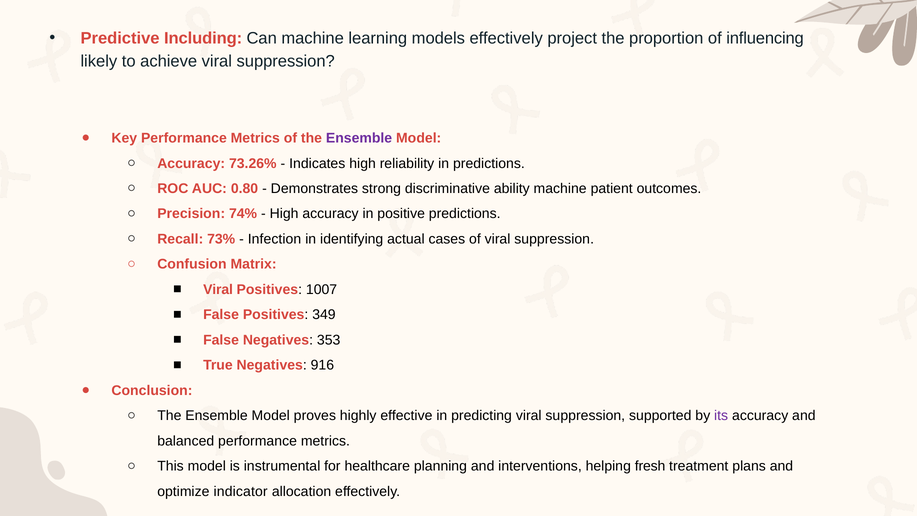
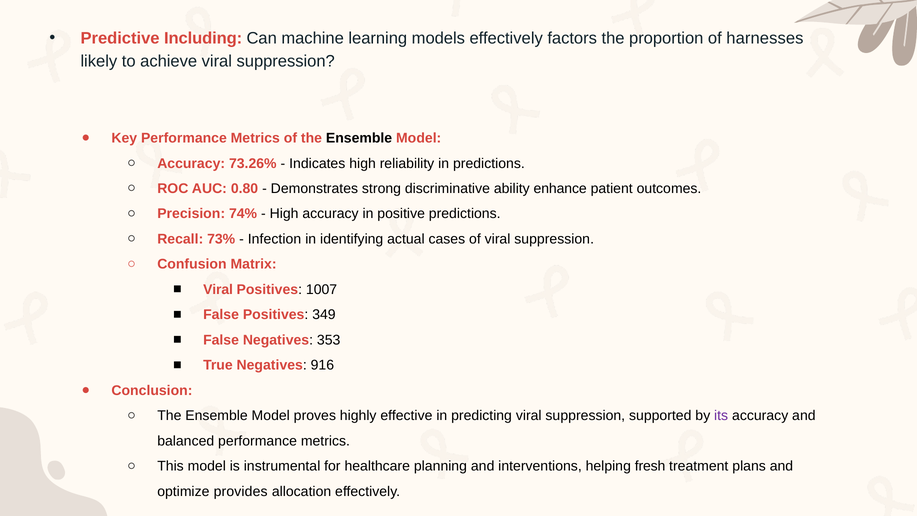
project: project -> factors
influencing: influencing -> harnesses
Ensemble at (359, 138) colour: purple -> black
ability machine: machine -> enhance
indicator: indicator -> provides
